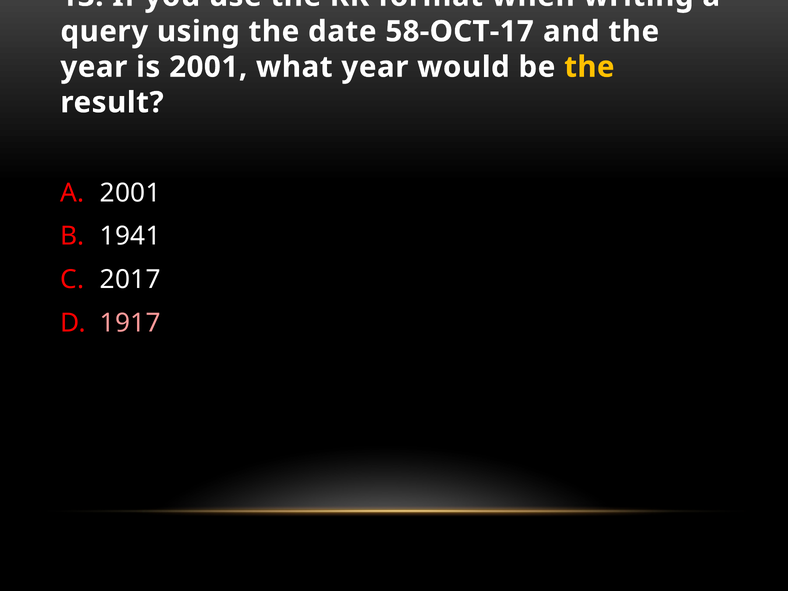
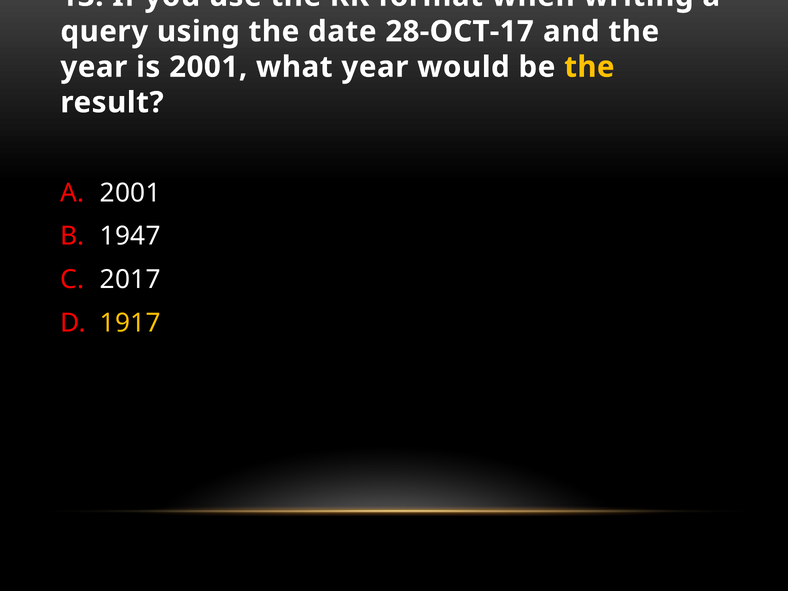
58-OCT-17: 58-OCT-17 -> 28-OCT-17
1941: 1941 -> 1947
1917 colour: pink -> yellow
